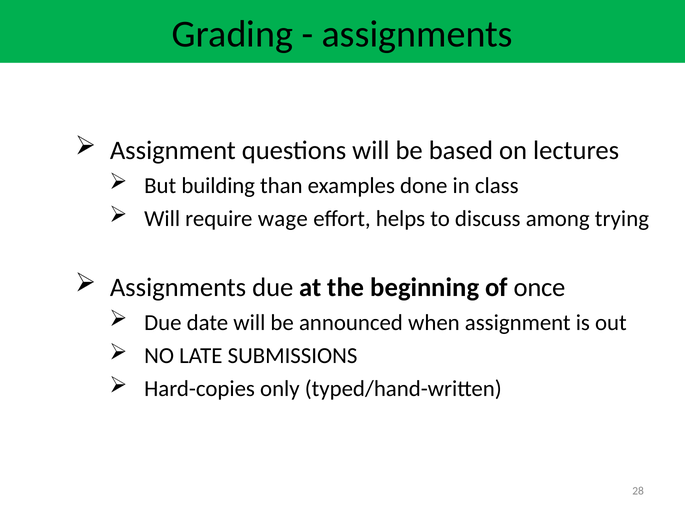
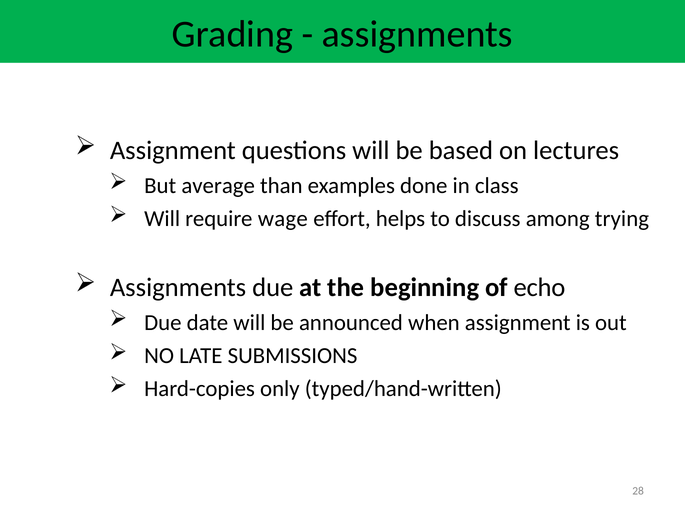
building: building -> average
once: once -> echo
